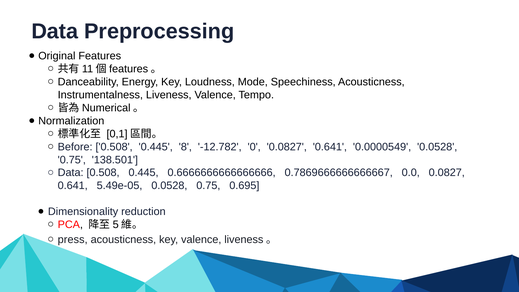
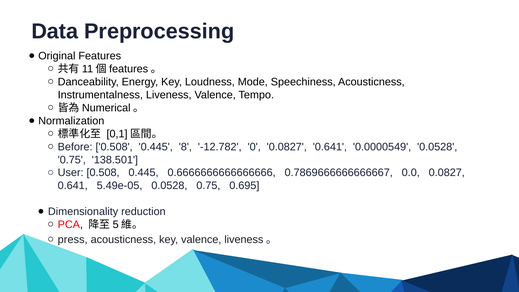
Data at (71, 173): Data -> User
